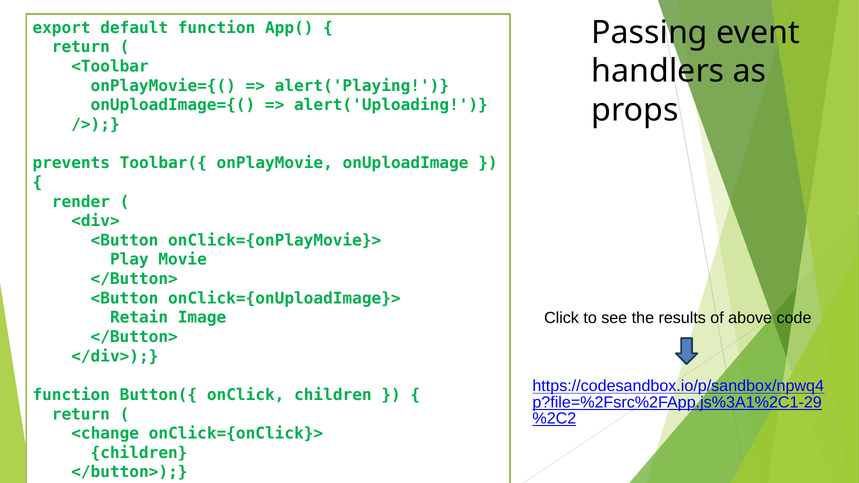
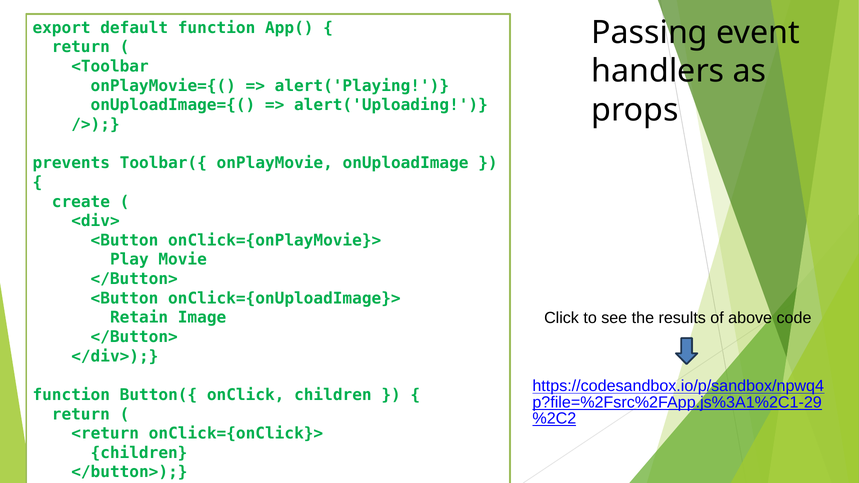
render: render -> create
<change: <change -> <return
